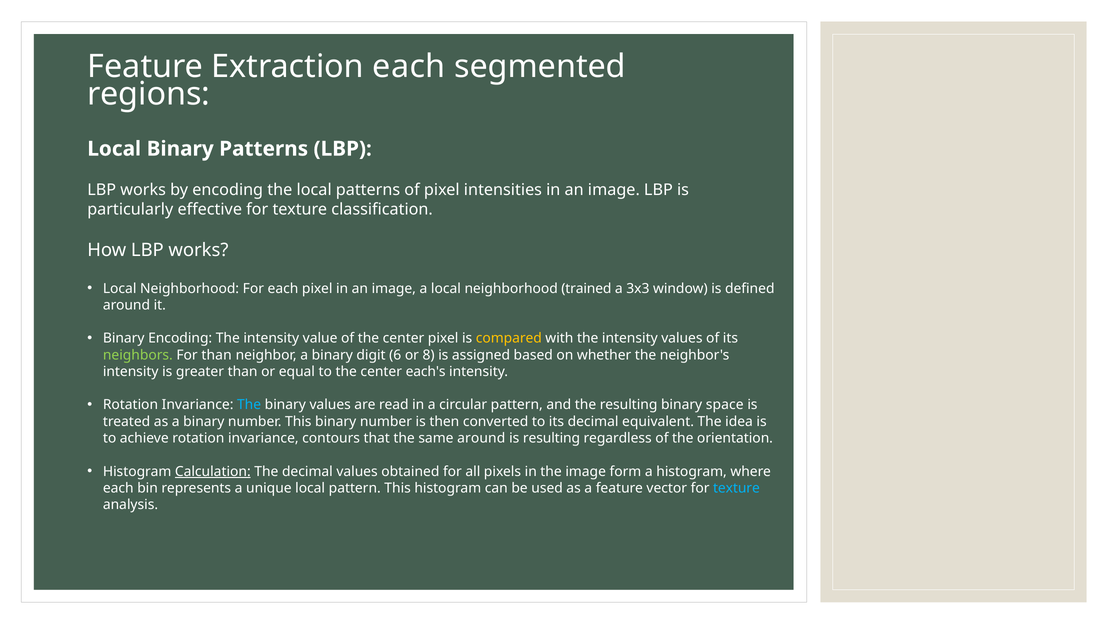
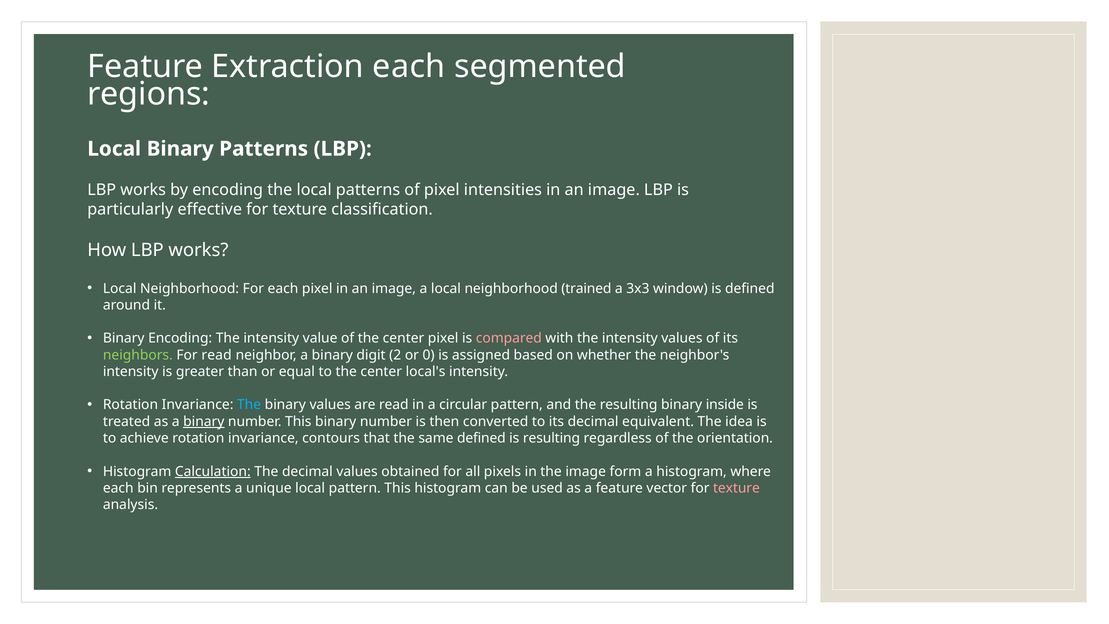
compared colour: yellow -> pink
For than: than -> read
6: 6 -> 2
8: 8 -> 0
each's: each's -> local's
space: space -> inside
binary at (204, 421) underline: none -> present
same around: around -> defined
texture at (736, 488) colour: light blue -> pink
